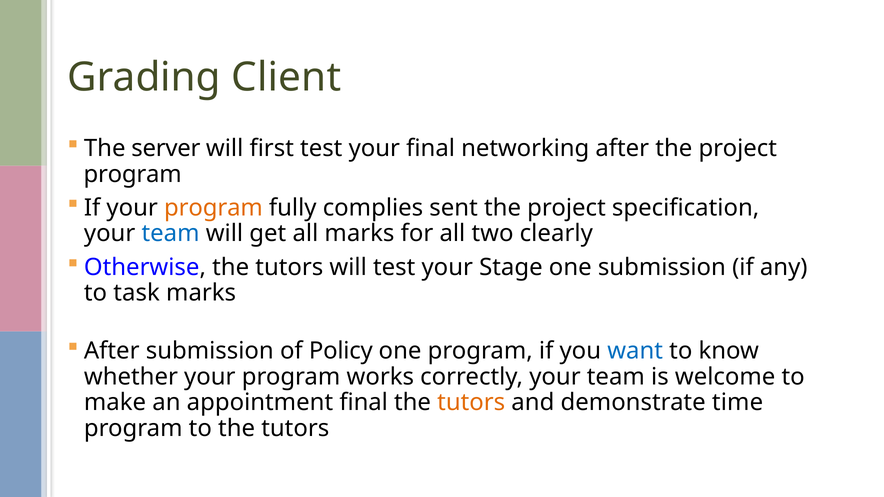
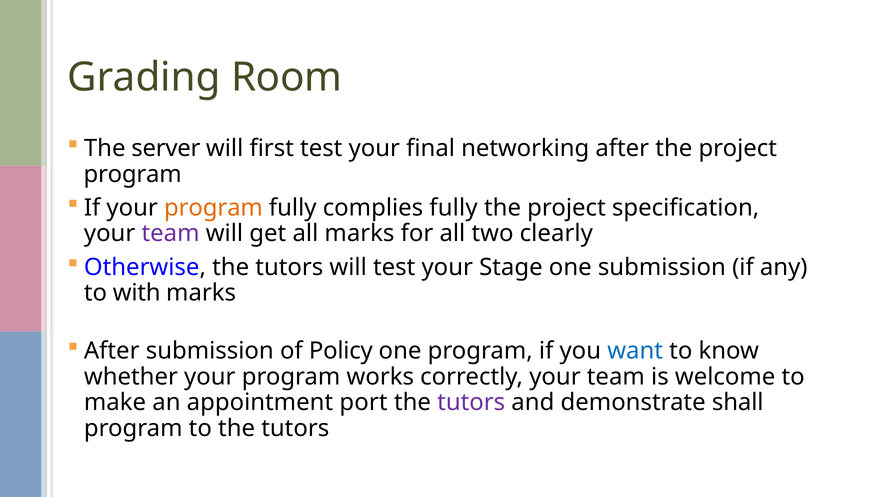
Client: Client -> Room
complies sent: sent -> fully
team at (171, 234) colour: blue -> purple
task: task -> with
appointment final: final -> port
tutors at (471, 403) colour: orange -> purple
time: time -> shall
